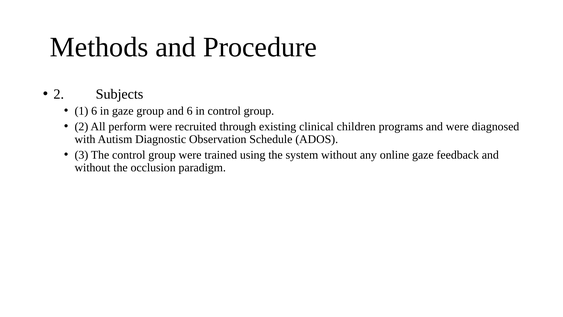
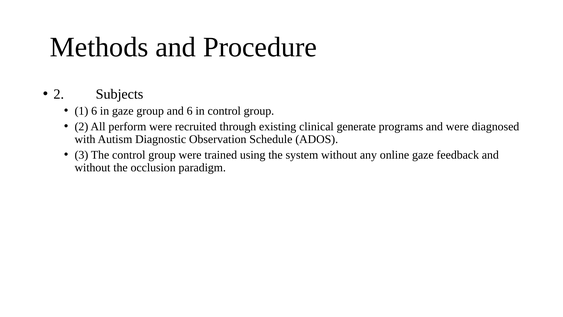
children: children -> generate
